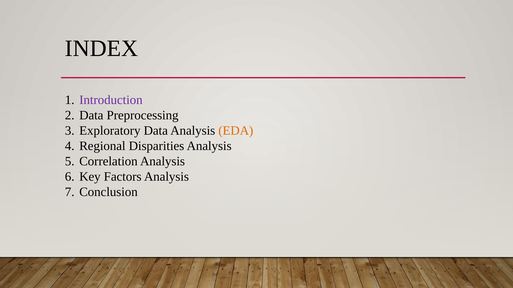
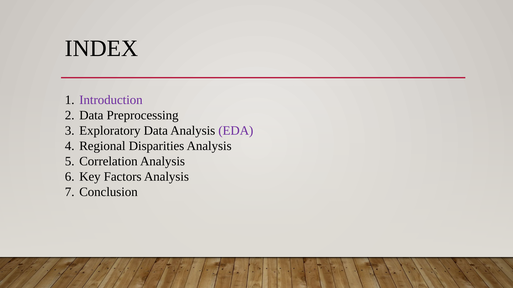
EDA colour: orange -> purple
